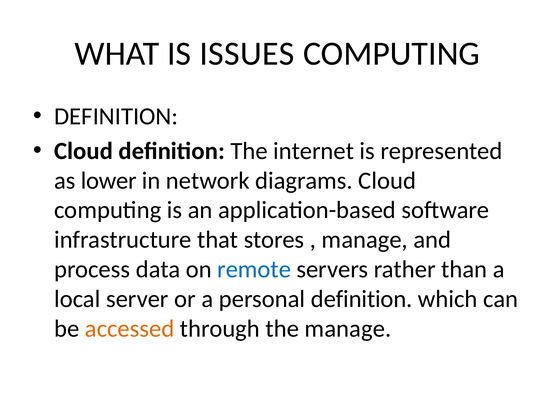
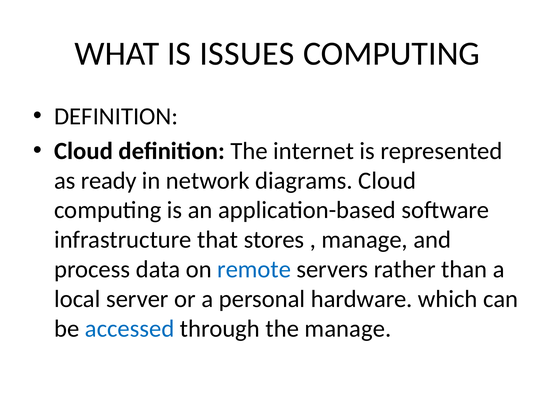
lower: lower -> ready
personal definition: definition -> hardware
accessed colour: orange -> blue
